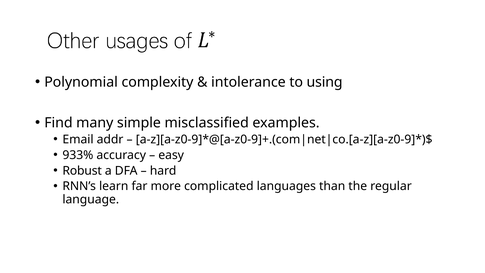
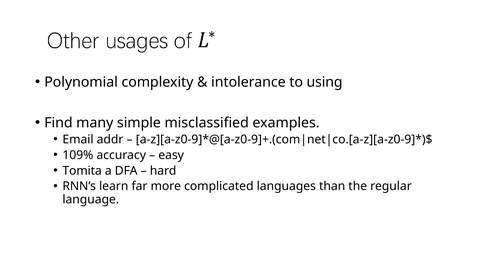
933%: 933% -> 109%
Robust: Robust -> Tomita
